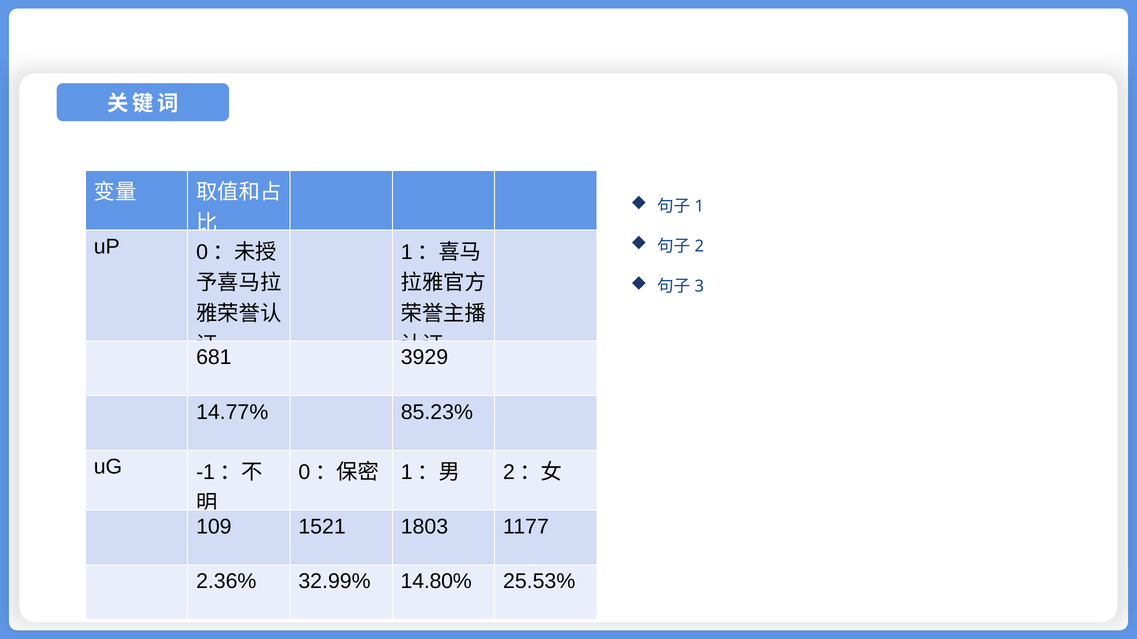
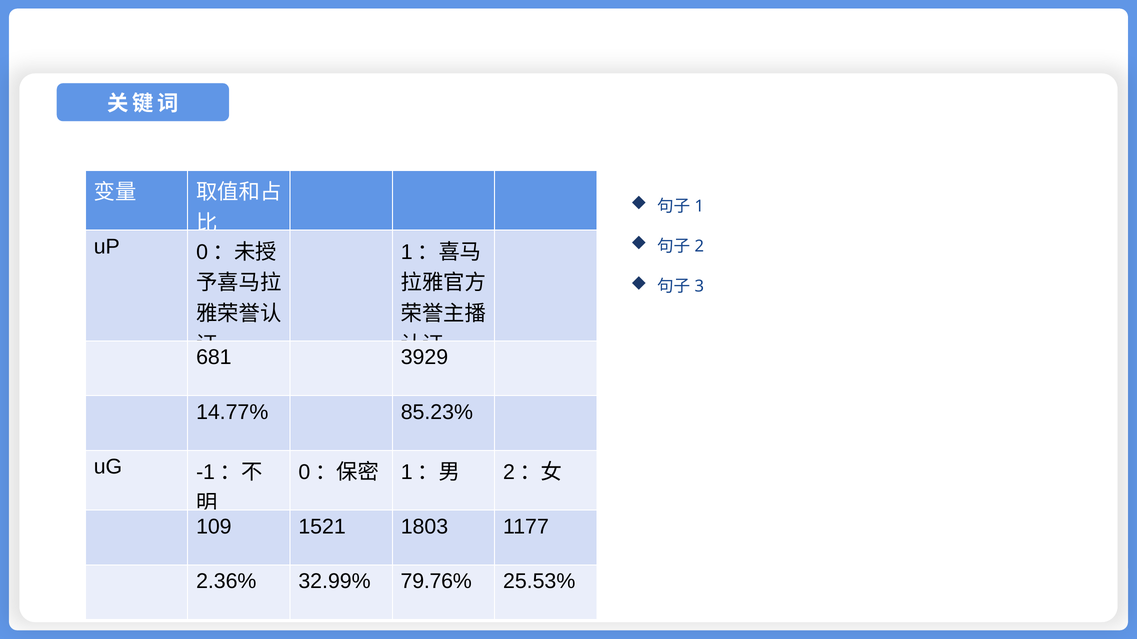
14.80%: 14.80% -> 79.76%
